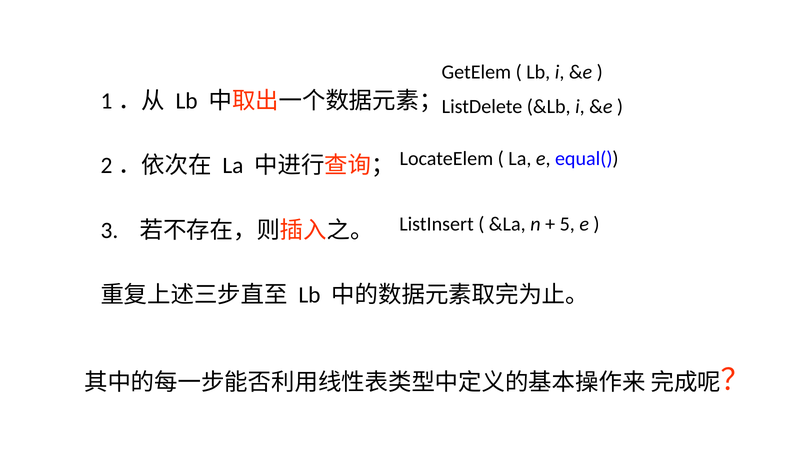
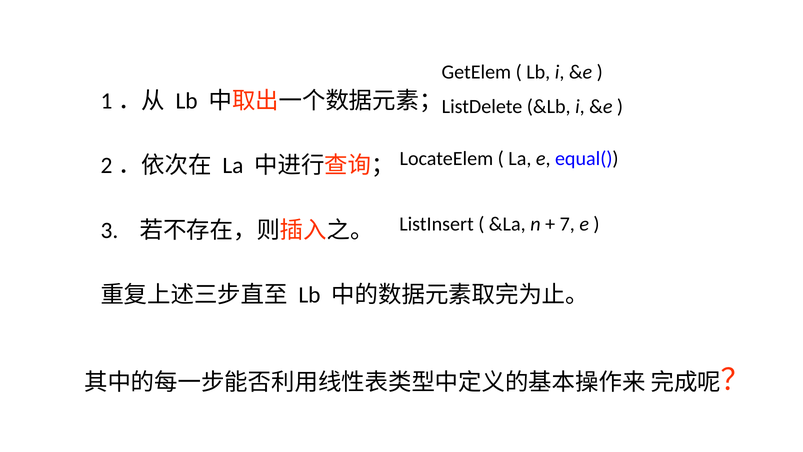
5: 5 -> 7
